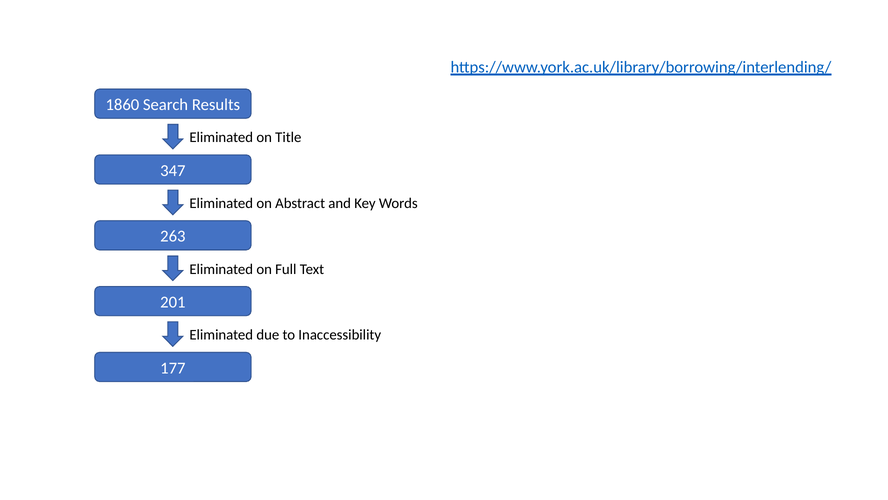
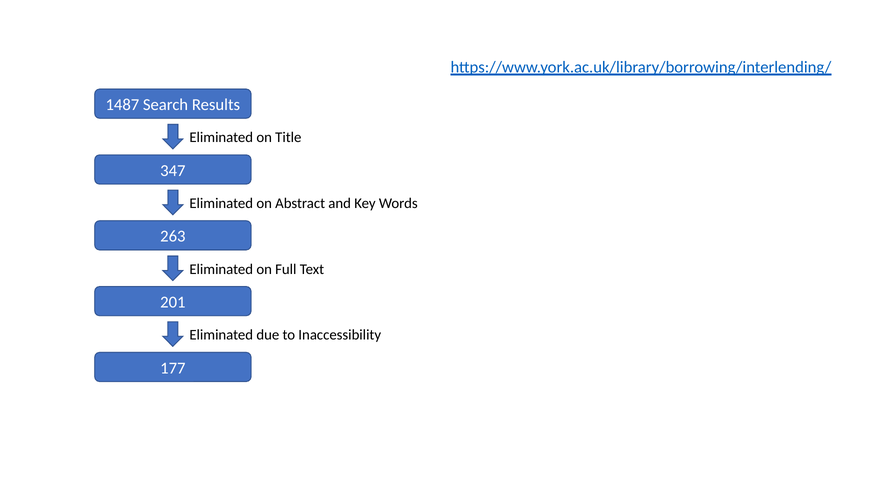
1860: 1860 -> 1487
